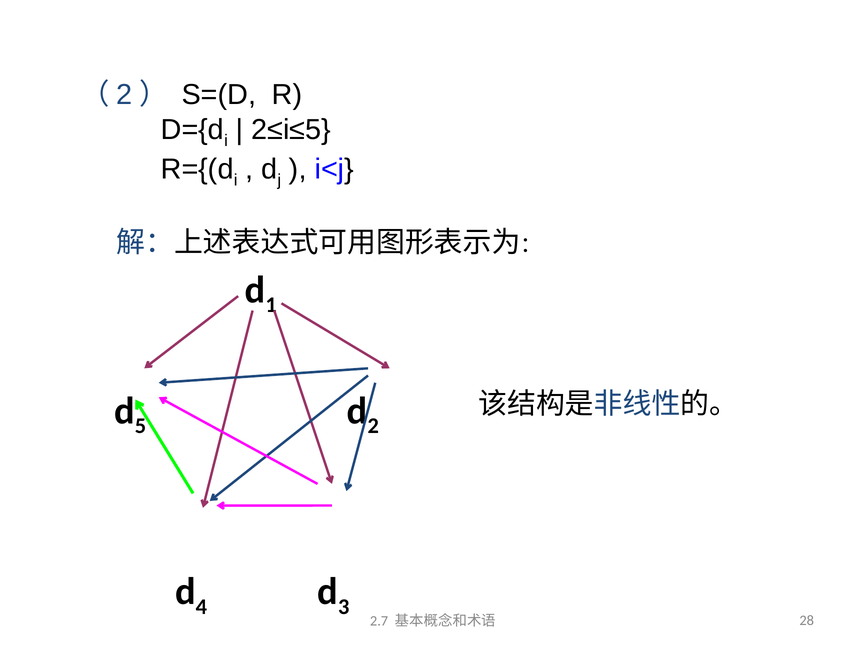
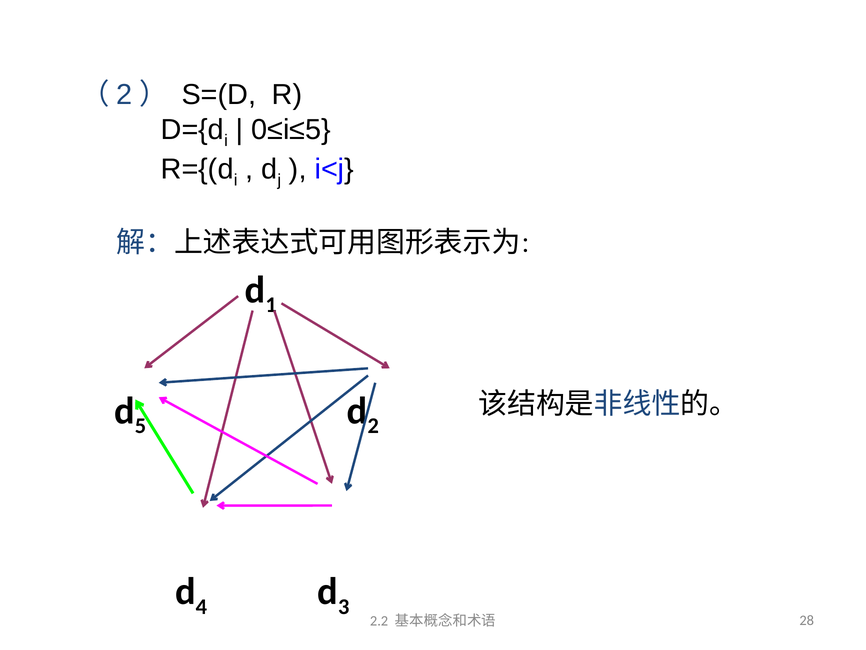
2≤i≤5: 2≤i≤5 -> 0≤i≤5
2.7: 2.7 -> 2.2
